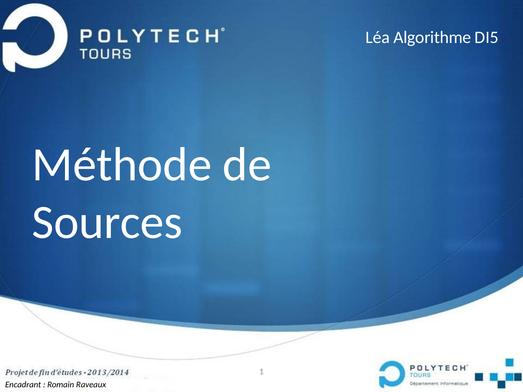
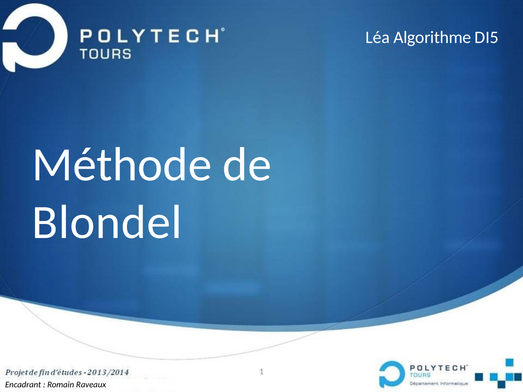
Sources: Sources -> Blondel
